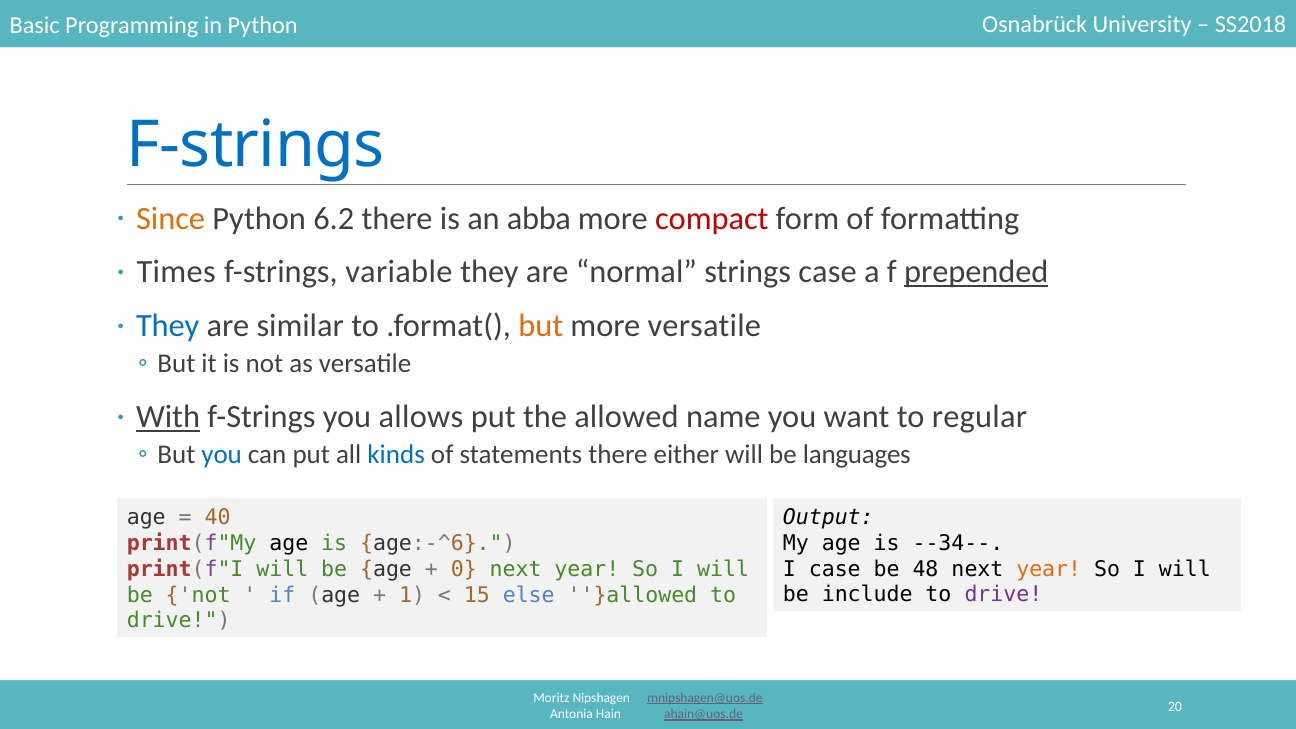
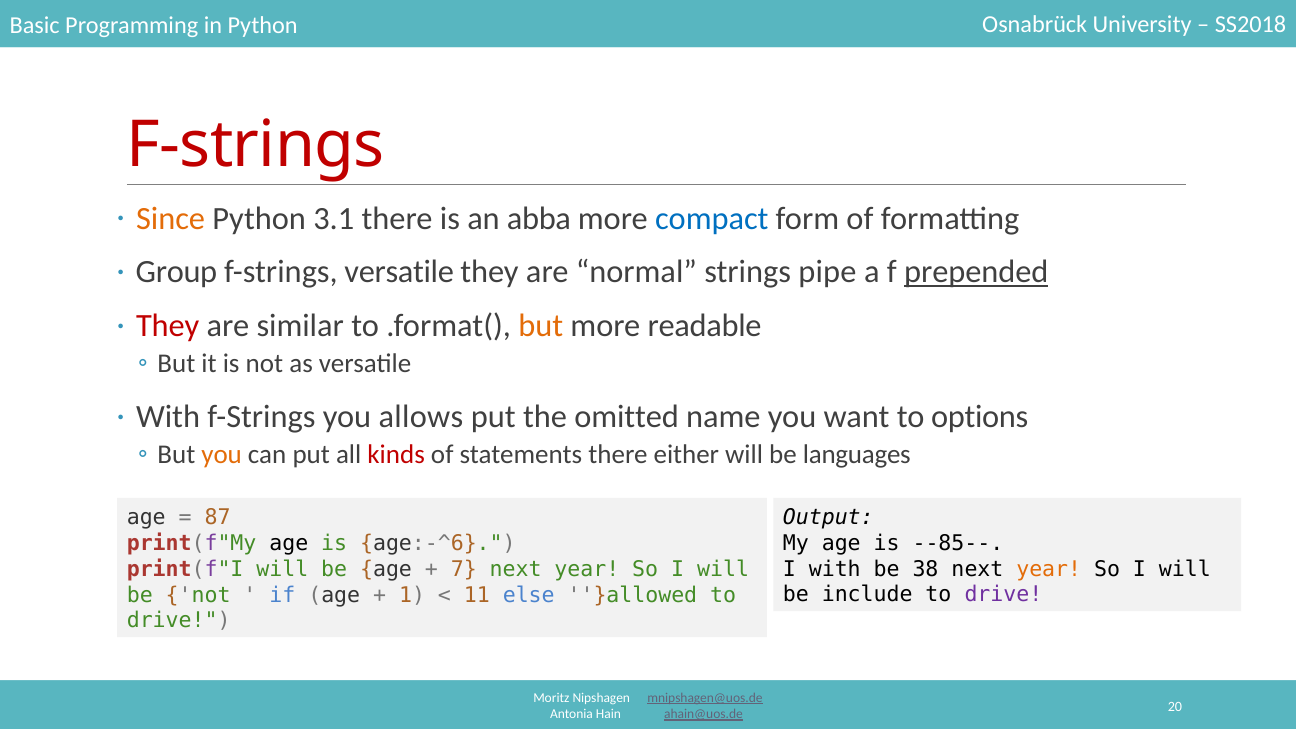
F-strings at (256, 145) colour: blue -> red
6.2: 6.2 -> 3.1
compact colour: red -> blue
Times: Times -> Group
f-strings variable: variable -> versatile
strings case: case -> pipe
They at (168, 326) colour: blue -> red
more versatile: versatile -> readable
With at (168, 417) underline: present -> none
allowed: allowed -> omitted
regular: regular -> options
you at (222, 455) colour: blue -> orange
kinds colour: blue -> red
40: 40 -> 87
--34--: --34-- -> --85--
0: 0 -> 7
I case: case -> with
48: 48 -> 38
15: 15 -> 11
